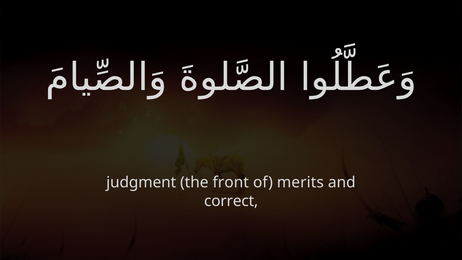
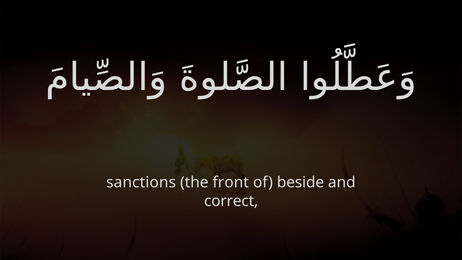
judgment: judgment -> sanctions
merits: merits -> beside
